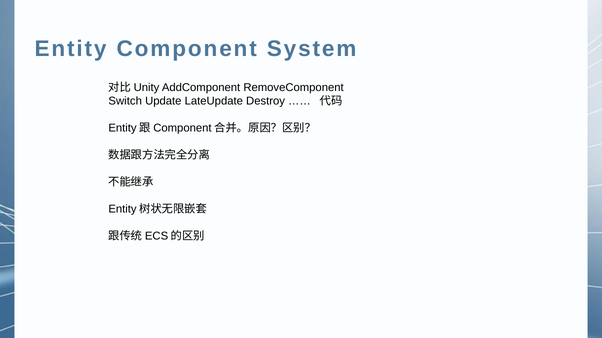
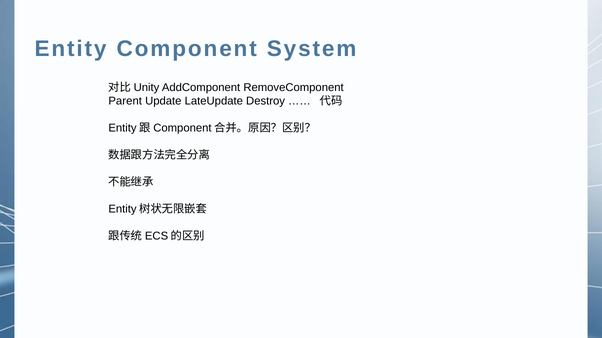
Switch: Switch -> Parent
